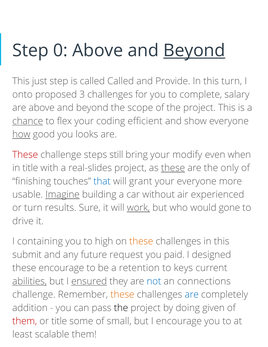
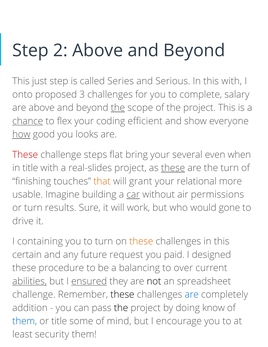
0: 0 -> 2
Beyond at (194, 51) underline: present -> none
called Called: Called -> Series
Provide: Provide -> Serious
this turn: turn -> with
the at (118, 108) underline: none -> present
still: still -> flat
modify: modify -> several
the only: only -> turn
that colour: blue -> orange
your everyone: everyone -> relational
Imagine underline: present -> none
car underline: none -> present
experienced: experienced -> permissions
work underline: present -> none
to high: high -> turn
submit: submit -> certain
these encourage: encourage -> procedure
retention: retention -> balancing
keys: keys -> over
not colour: blue -> black
connections: connections -> spreadsheet
these at (122, 294) colour: orange -> black
given: given -> know
them at (25, 321) colour: red -> blue
small: small -> mind
scalable: scalable -> security
